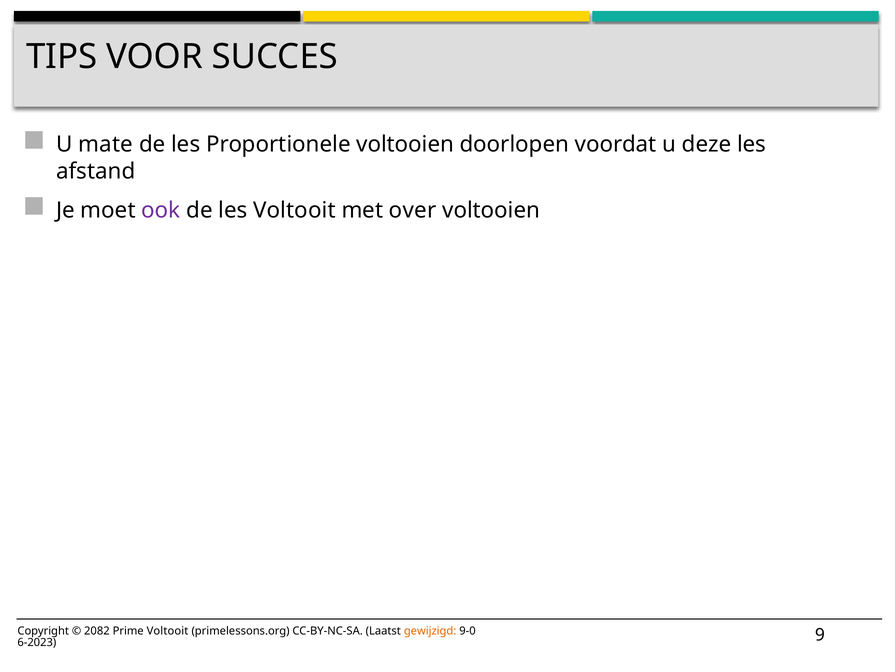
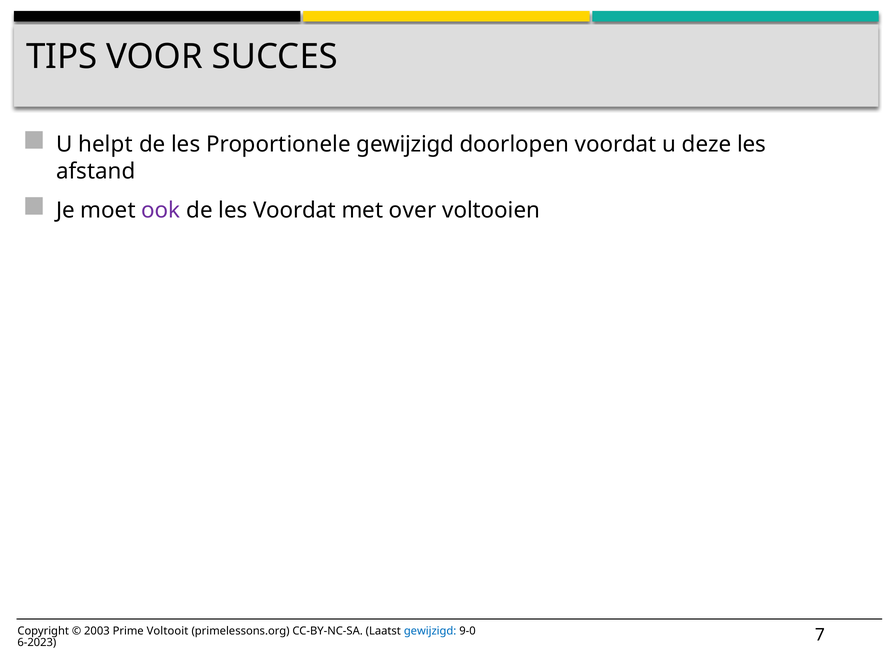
mate: mate -> helpt
Proportionele voltooien: voltooien -> gewijzigd
les Voltooit: Voltooit -> Voordat
2082: 2082 -> 2003
gewijzigd at (430, 631) colour: orange -> blue
9: 9 -> 7
